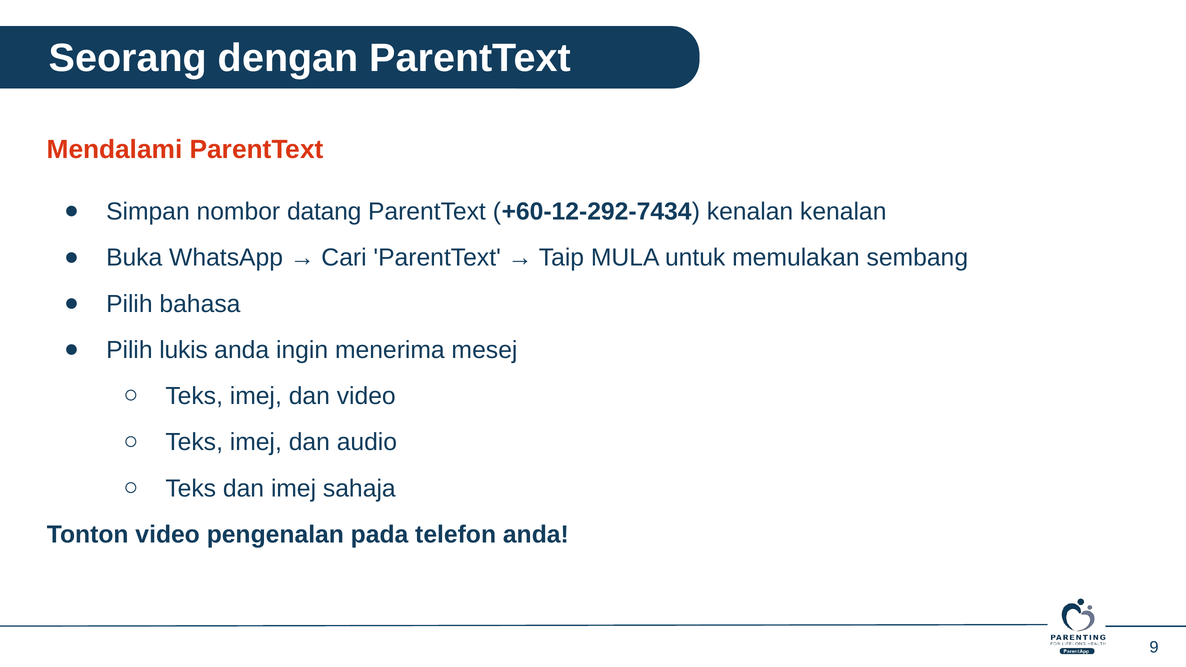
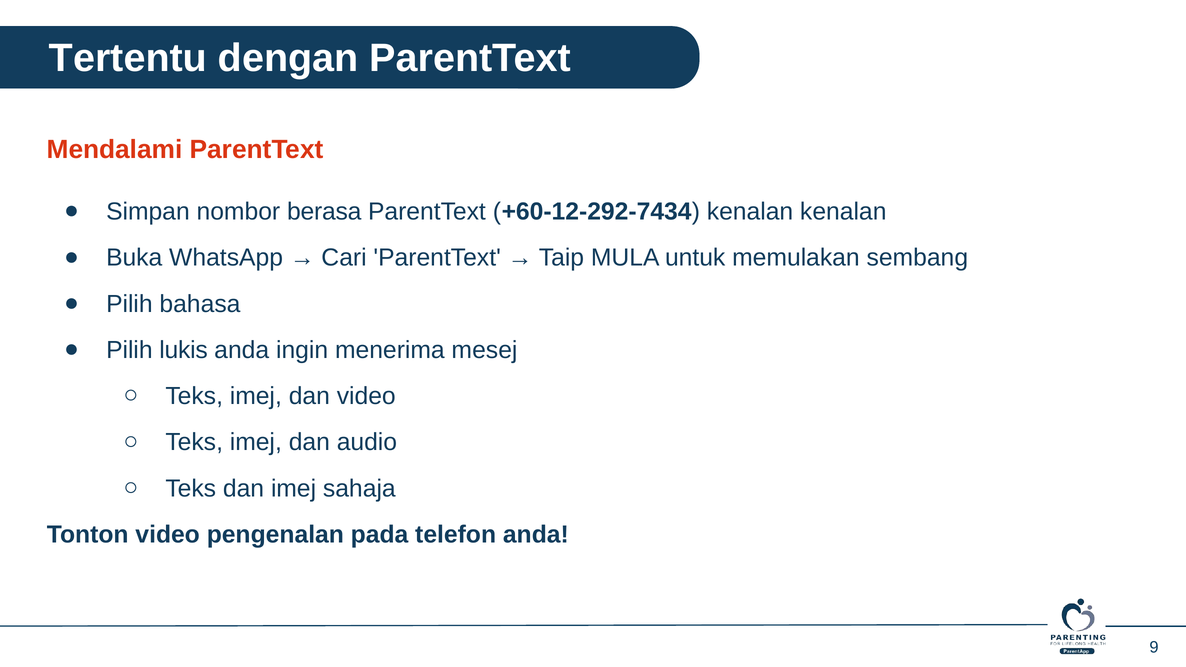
Seorang: Seorang -> Tertentu
datang: datang -> berasa
